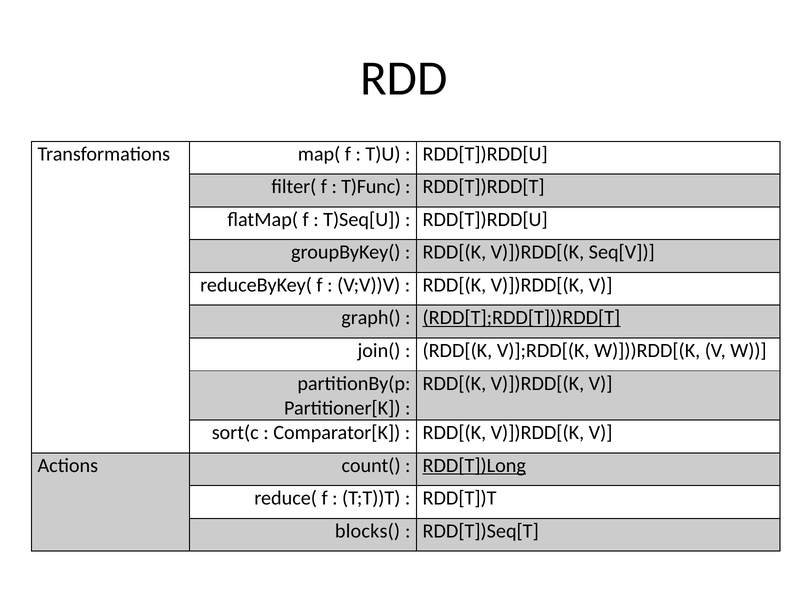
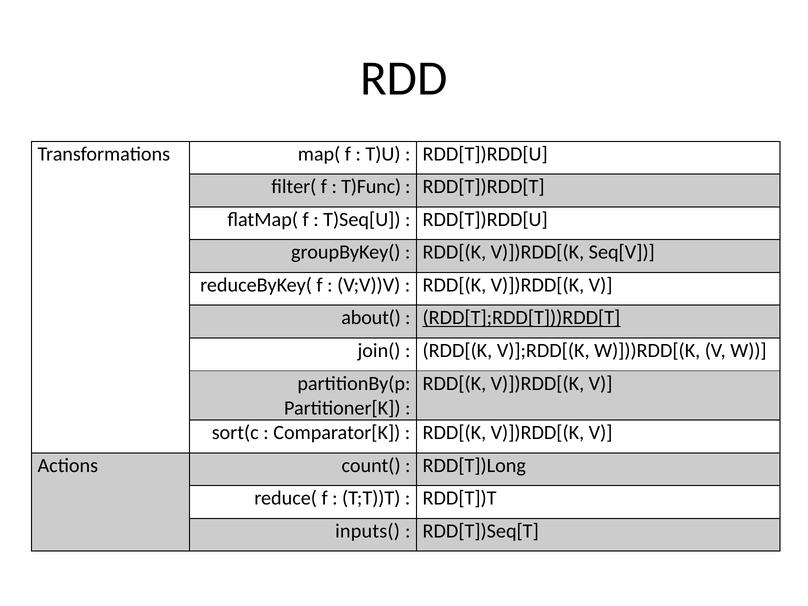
graph(: graph( -> about(
RDD[T])Long underline: present -> none
blocks(: blocks( -> inputs(
